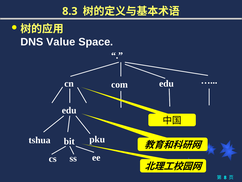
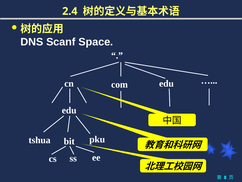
8.3: 8.3 -> 2.4
Value: Value -> Scanf
